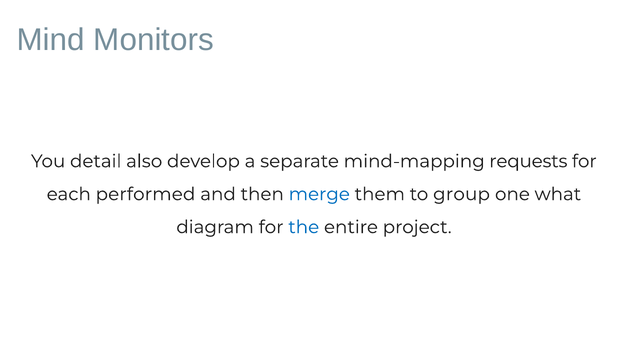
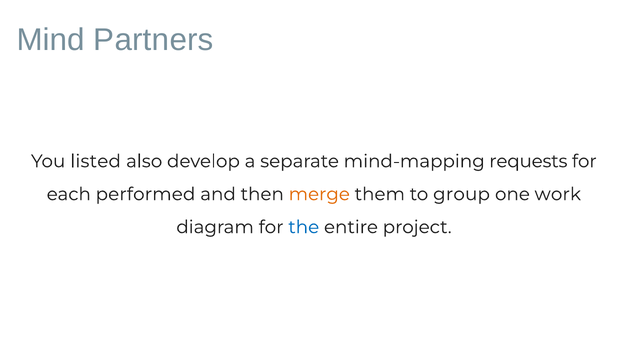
Monitors: Monitors -> Partners
detail: detail -> listed
merge colour: blue -> orange
what: what -> work
